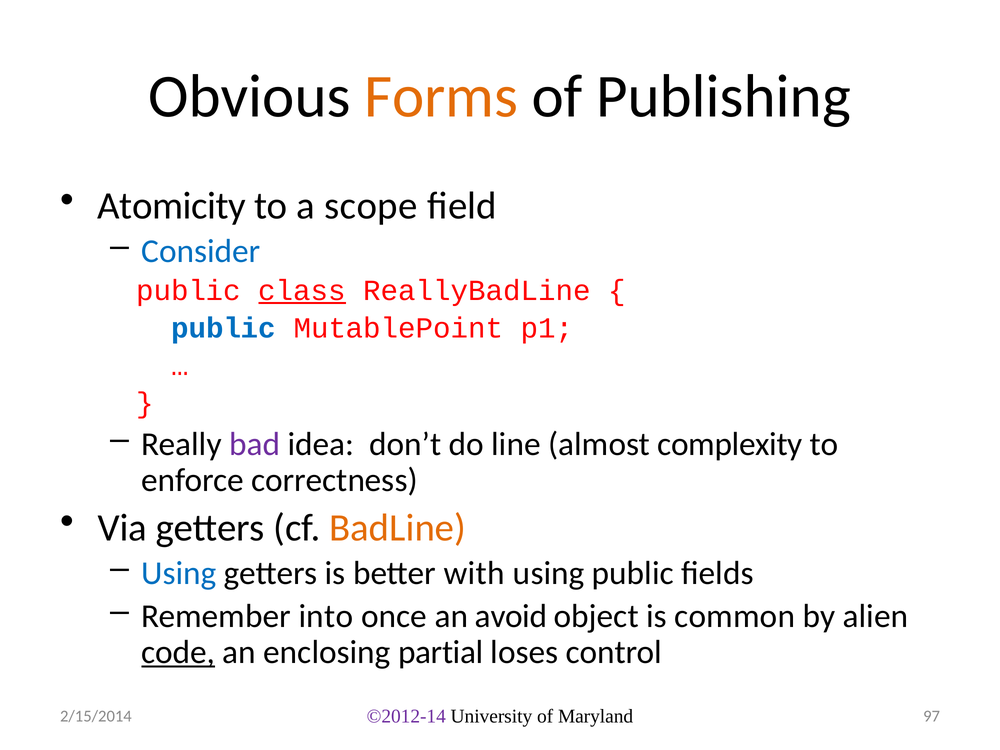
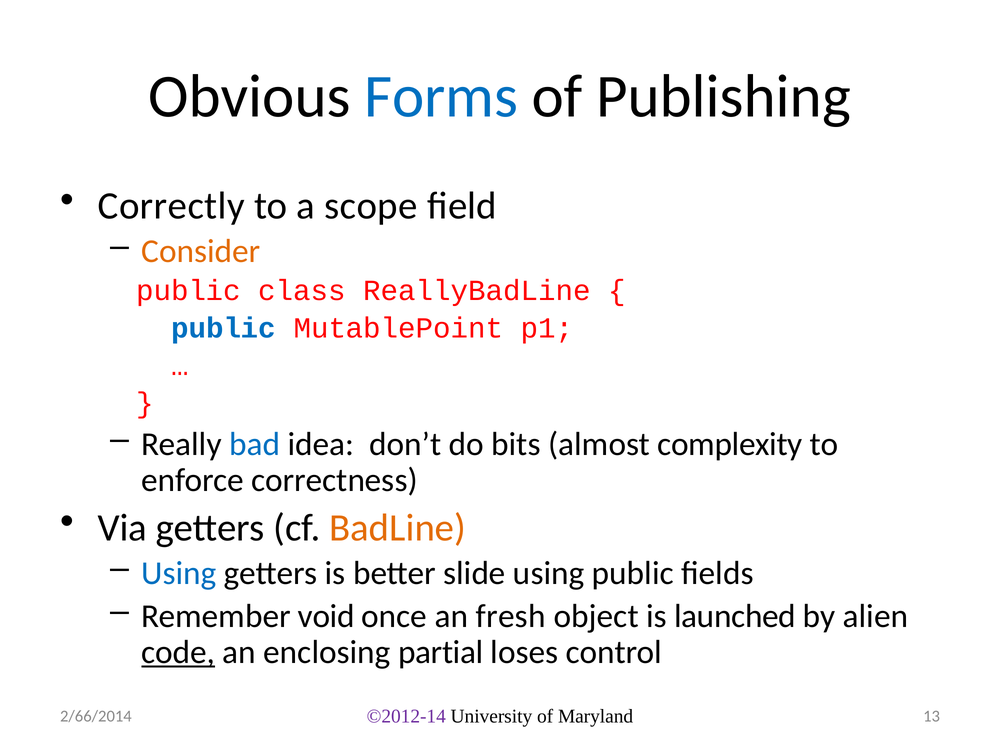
Forms colour: orange -> blue
Atomicity: Atomicity -> Correctly
Consider colour: blue -> orange
class underline: present -> none
bad colour: purple -> blue
line: line -> bits
with: with -> slide
into: into -> void
avoid: avoid -> fresh
common: common -> launched
97: 97 -> 13
2/15/2014: 2/15/2014 -> 2/66/2014
